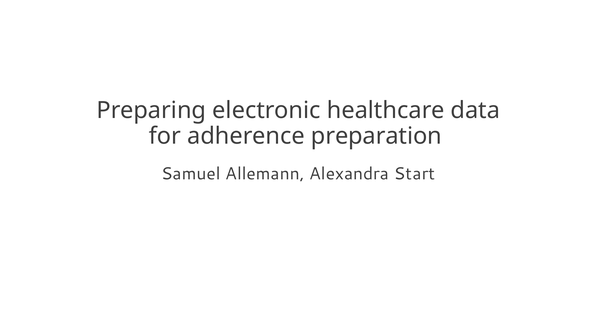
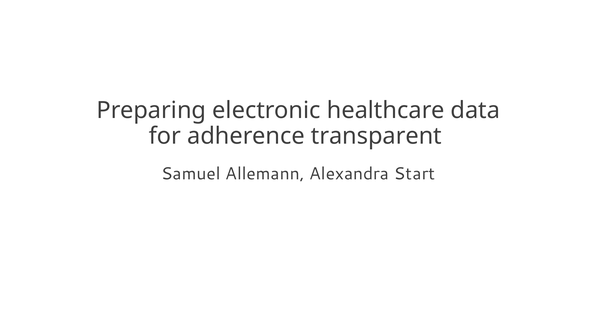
preparation: preparation -> transparent
